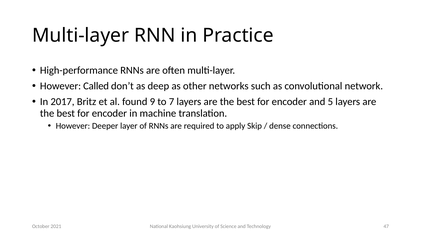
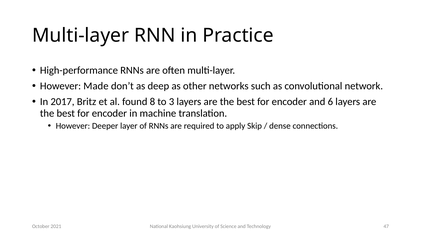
Called: Called -> Made
9: 9 -> 8
7: 7 -> 3
5: 5 -> 6
